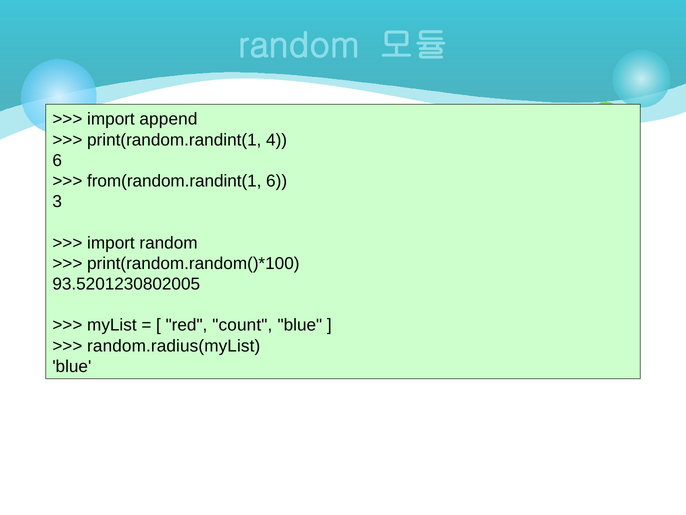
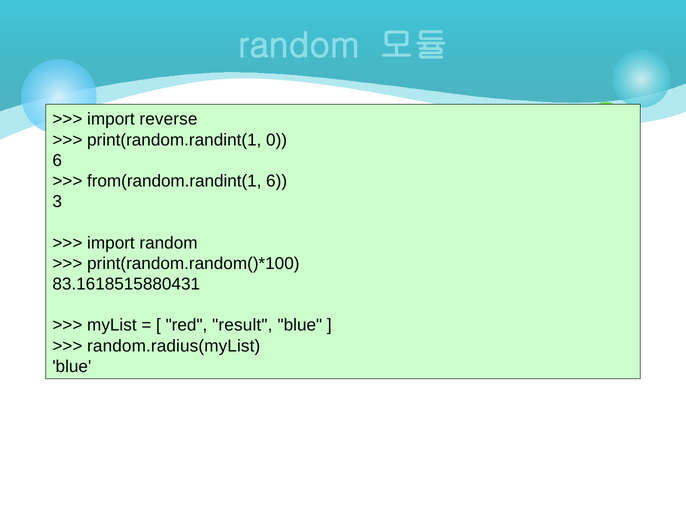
append: append -> reverse
4: 4 -> 0
93.5201230802005: 93.5201230802005 -> 83.1618515880431
count: count -> result
